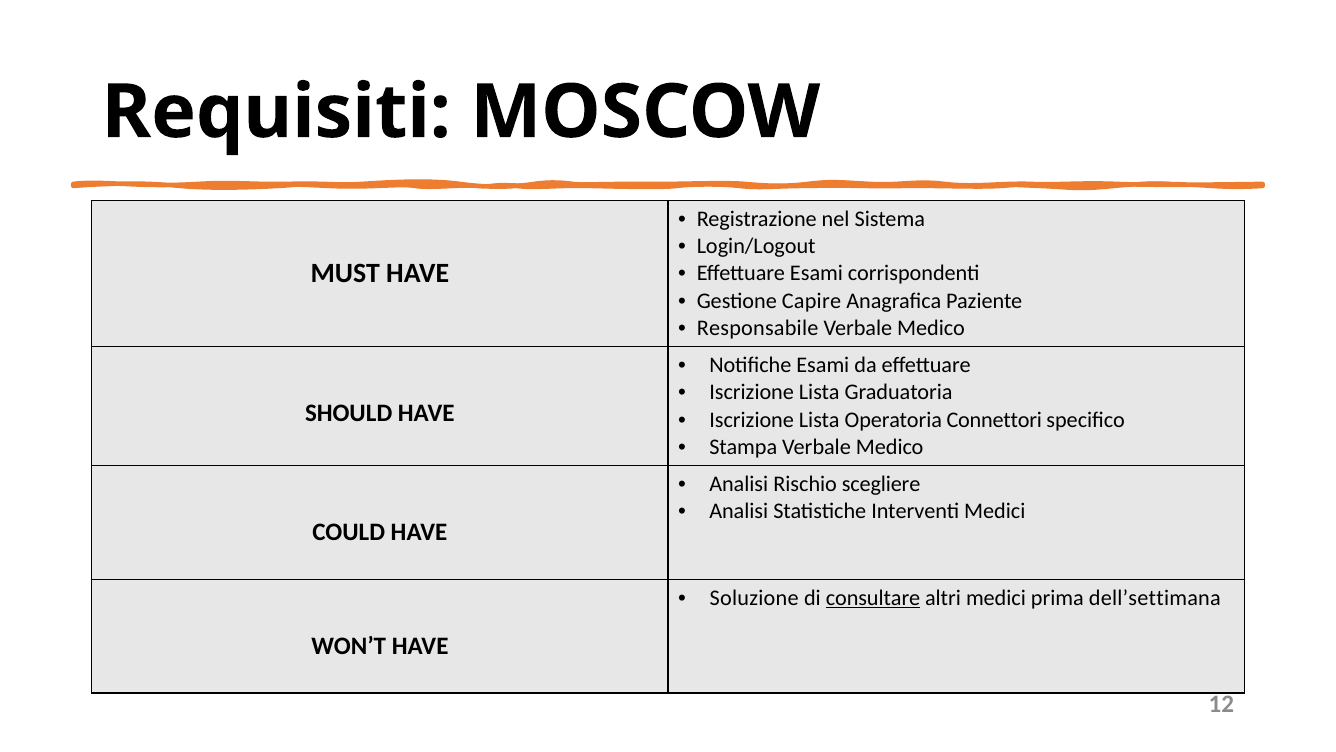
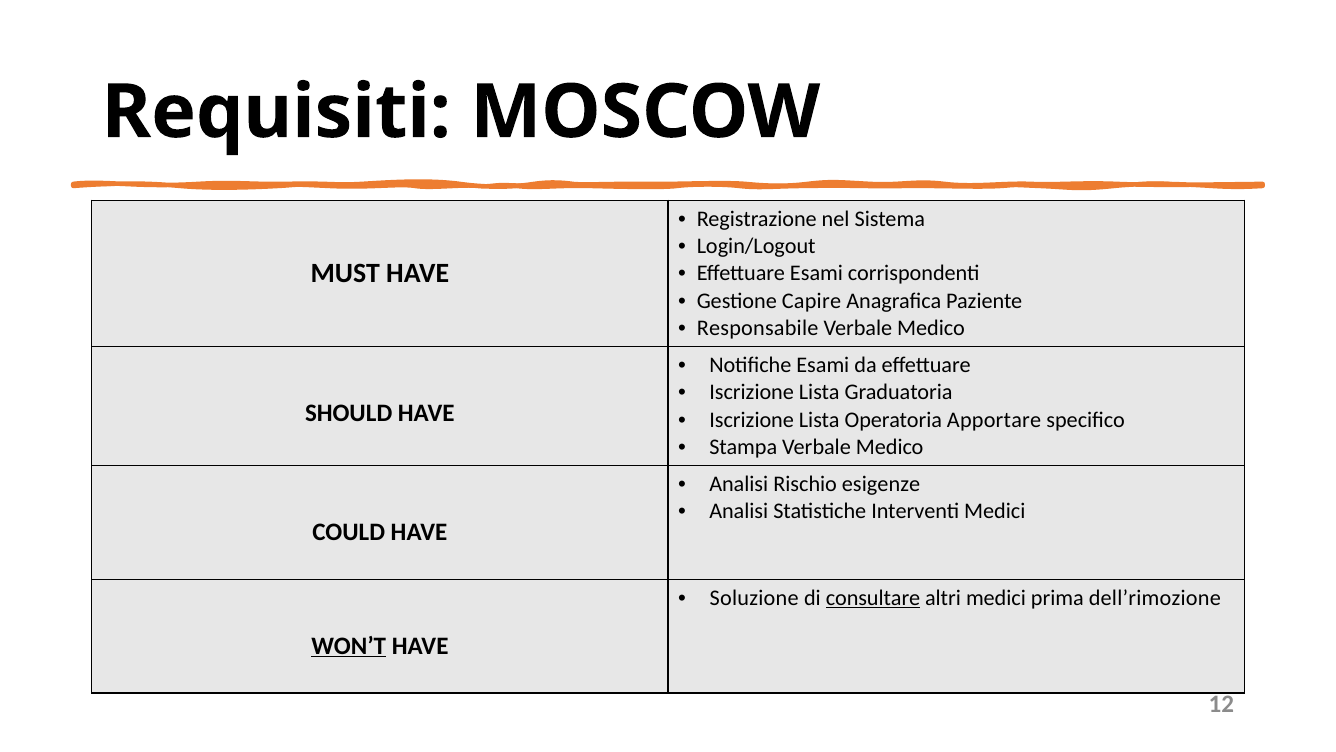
Connettori: Connettori -> Apportare
scegliere: scegliere -> esigenze
dell’settimana: dell’settimana -> dell’rimozione
WON’T underline: none -> present
